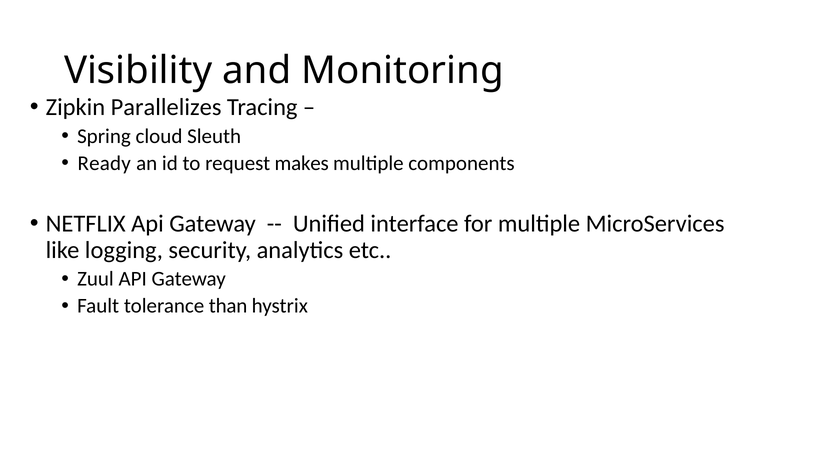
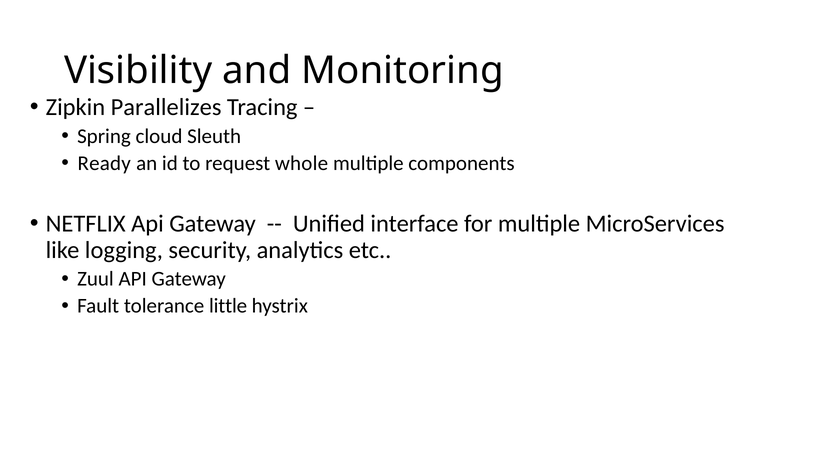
makes: makes -> whole
than: than -> little
